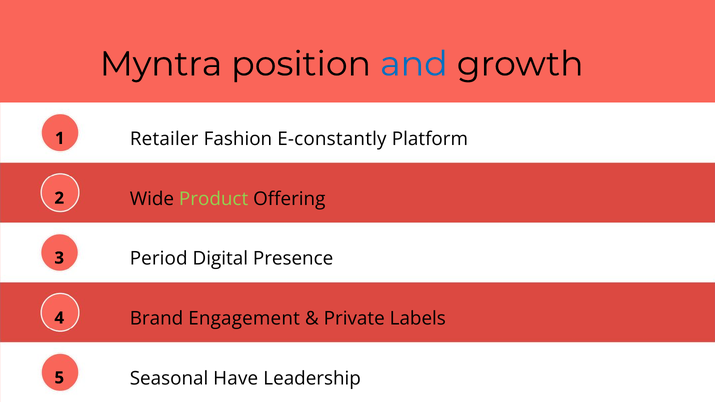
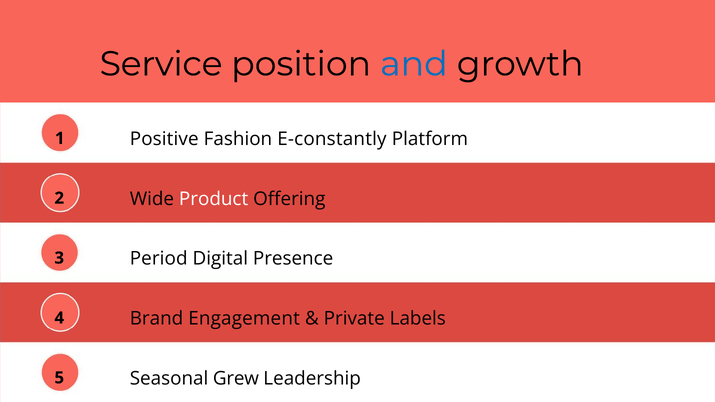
Myntra: Myntra -> Service
Retailer: Retailer -> Positive
Product colour: light green -> white
Have: Have -> Grew
